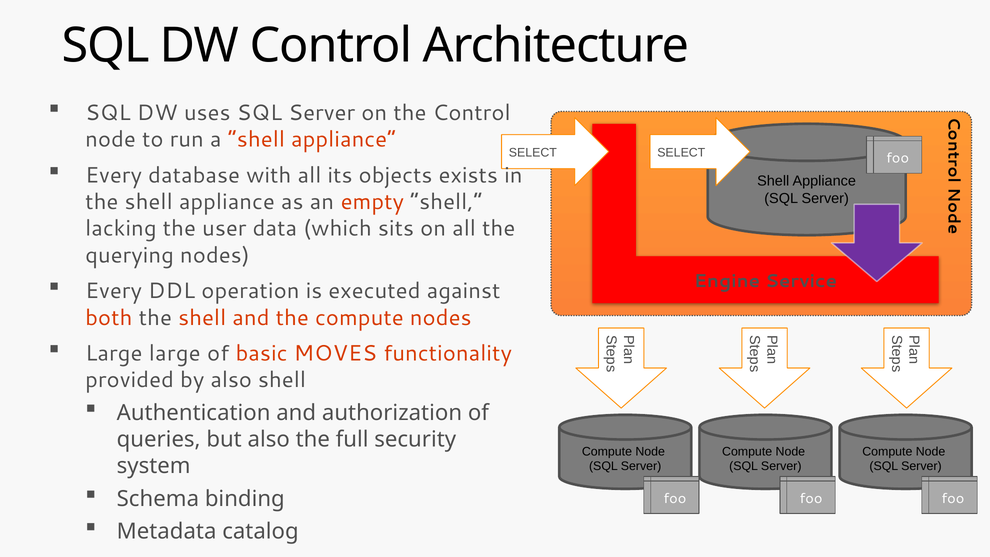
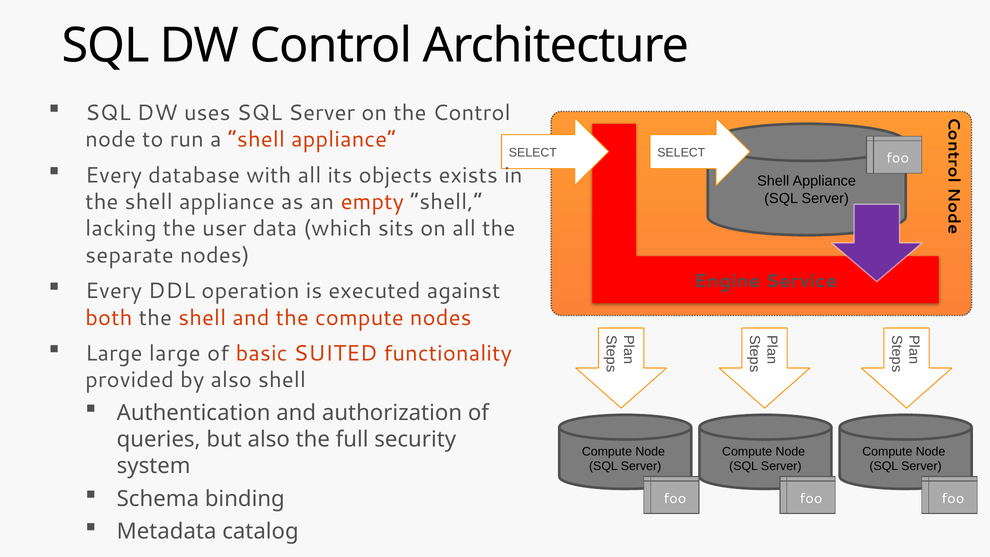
querying: querying -> separate
MOVES: MOVES -> SUITED
